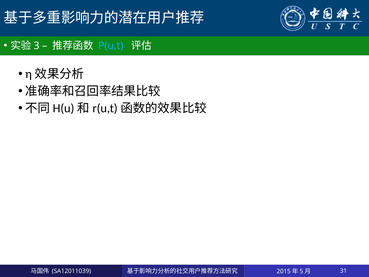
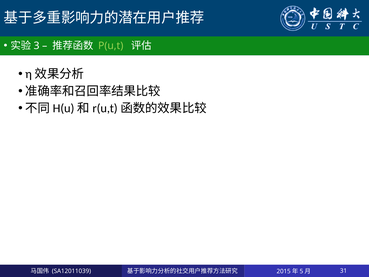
P(u,t colour: light blue -> light green
